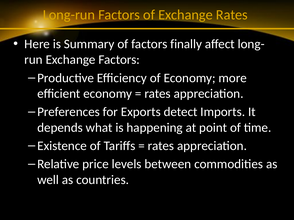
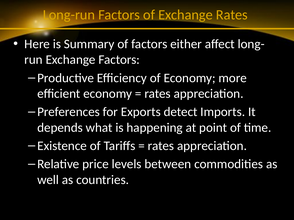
finally: finally -> either
